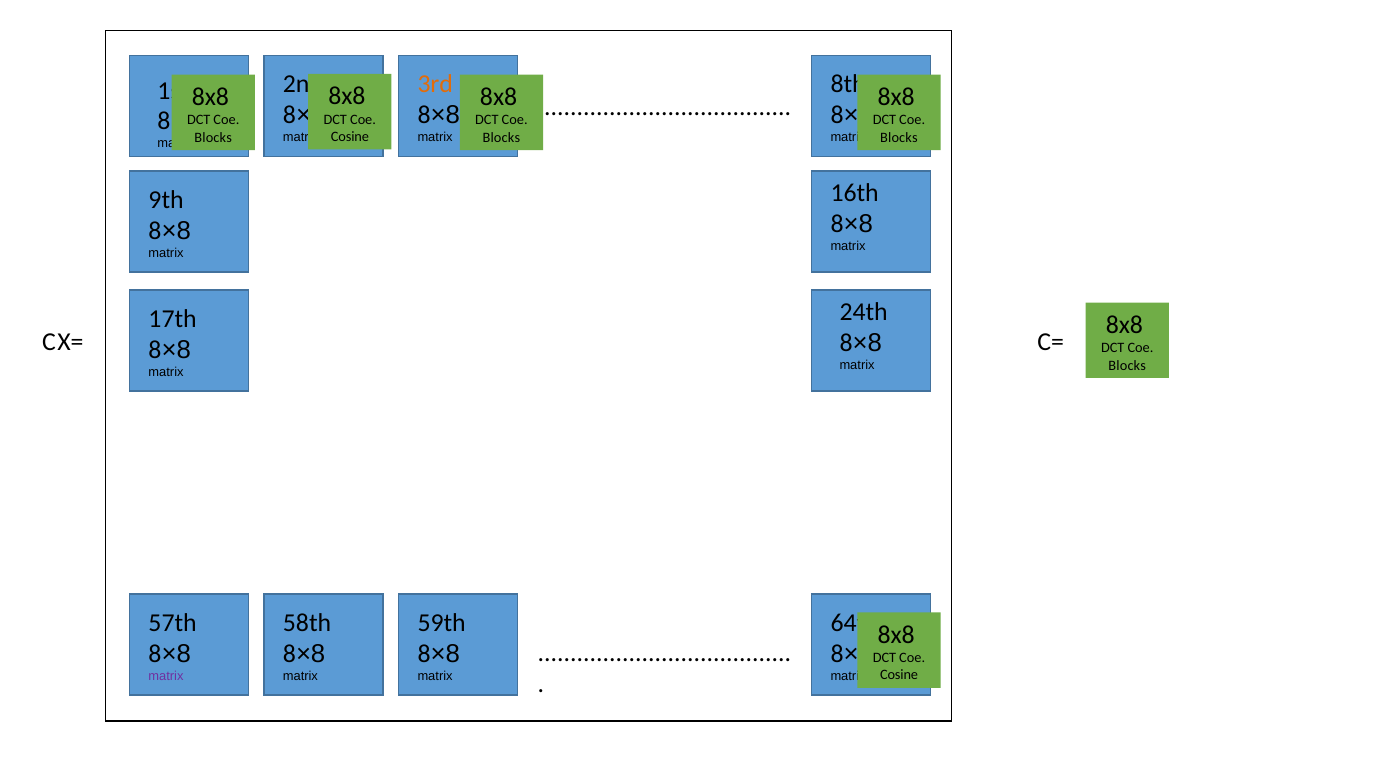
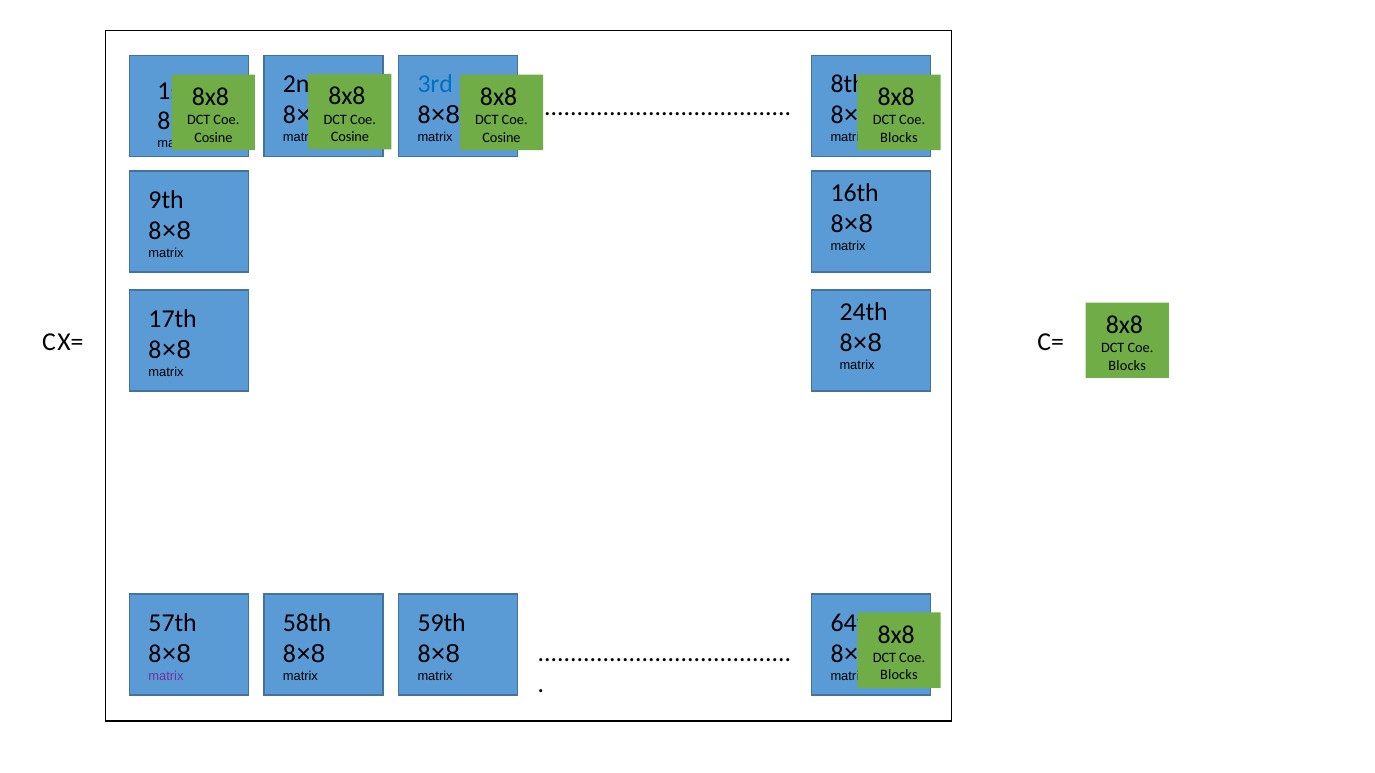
3rd colour: orange -> blue
Blocks at (213, 137): Blocks -> Cosine
Blocks at (501, 137): Blocks -> Cosine
Cosine at (899, 676): Cosine -> Blocks
